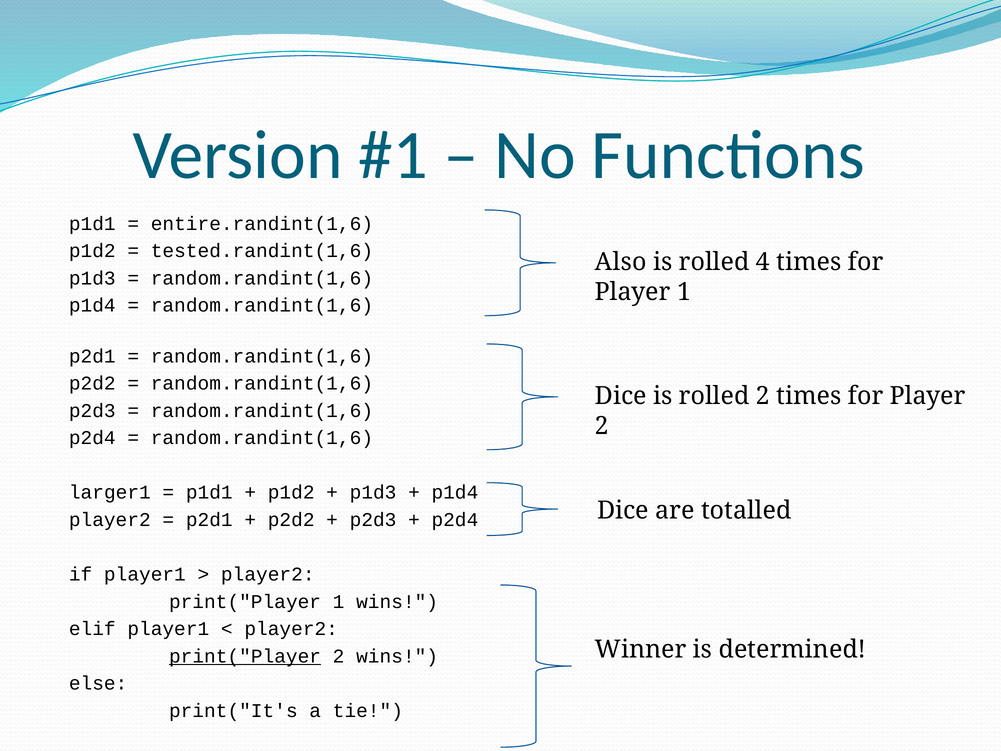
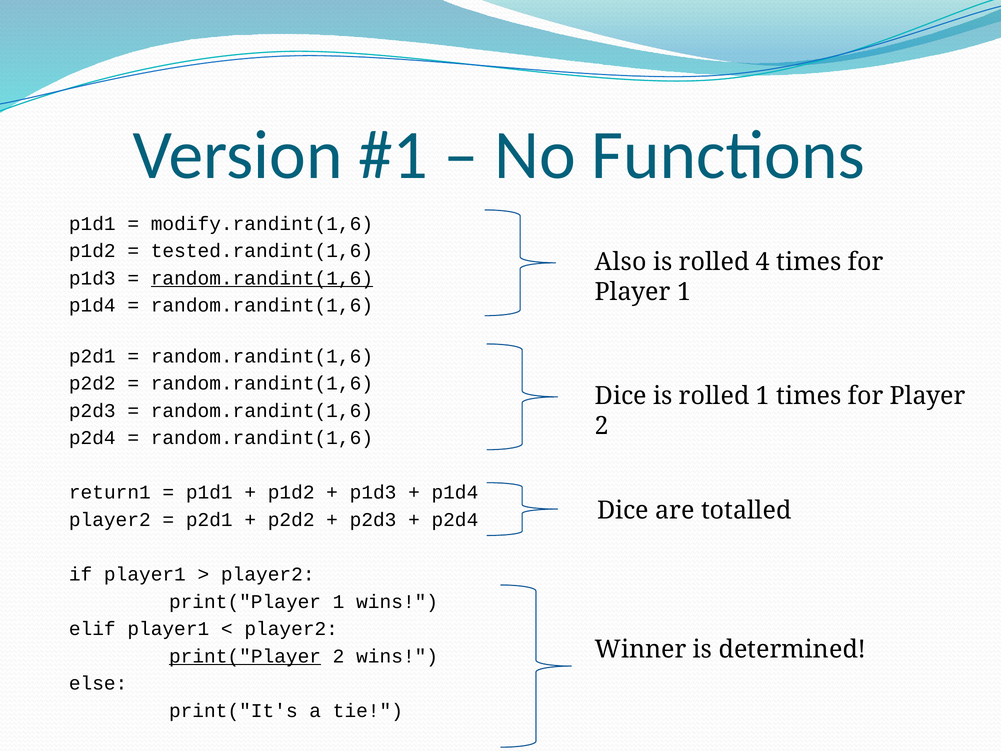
entire.randint(1,6: entire.randint(1,6 -> modify.randint(1,6
random.randint(1,6 at (262, 278) underline: none -> present
rolled 2: 2 -> 1
larger1: larger1 -> return1
